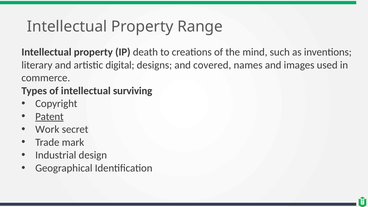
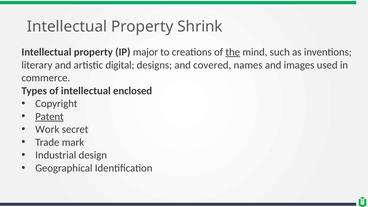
Range: Range -> Shrink
death: death -> major
the underline: none -> present
surviving: surviving -> enclosed
